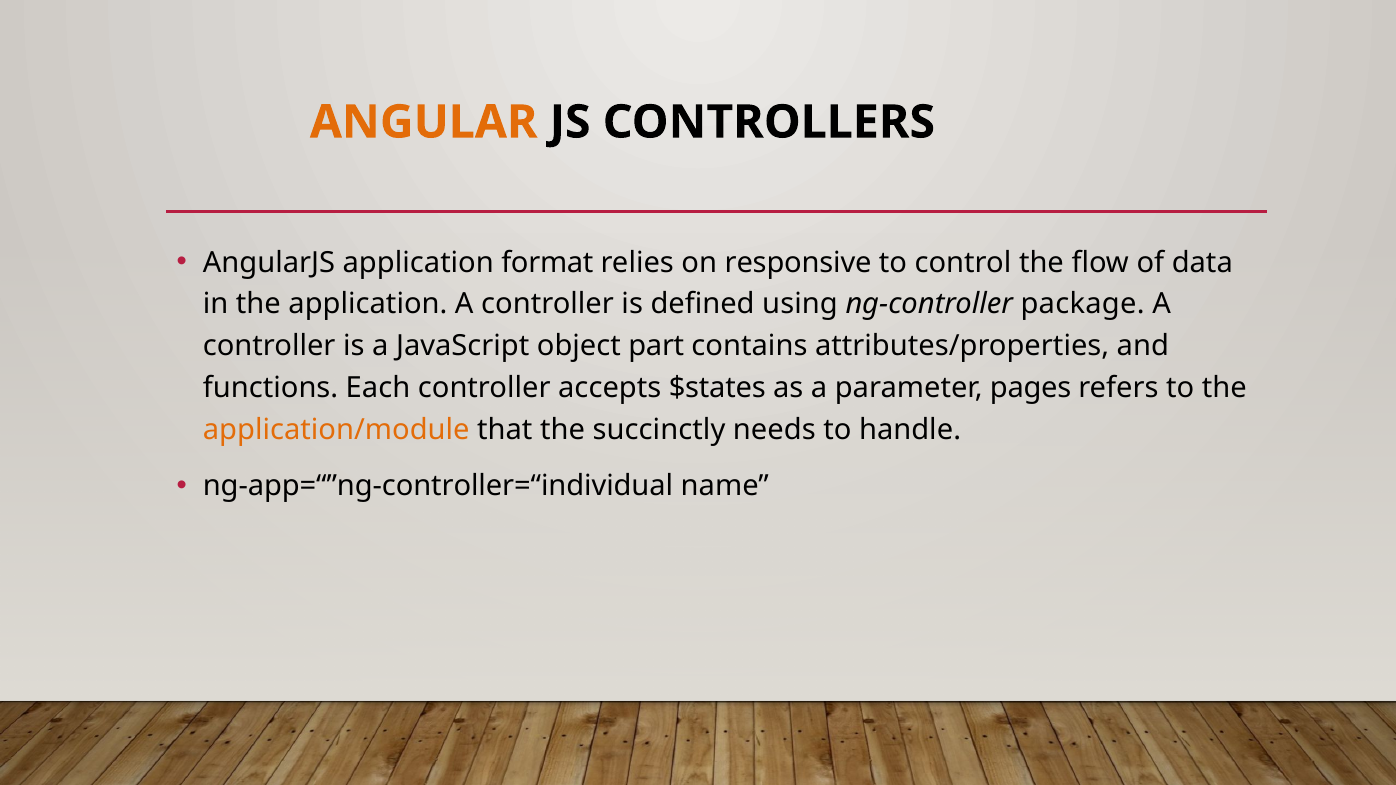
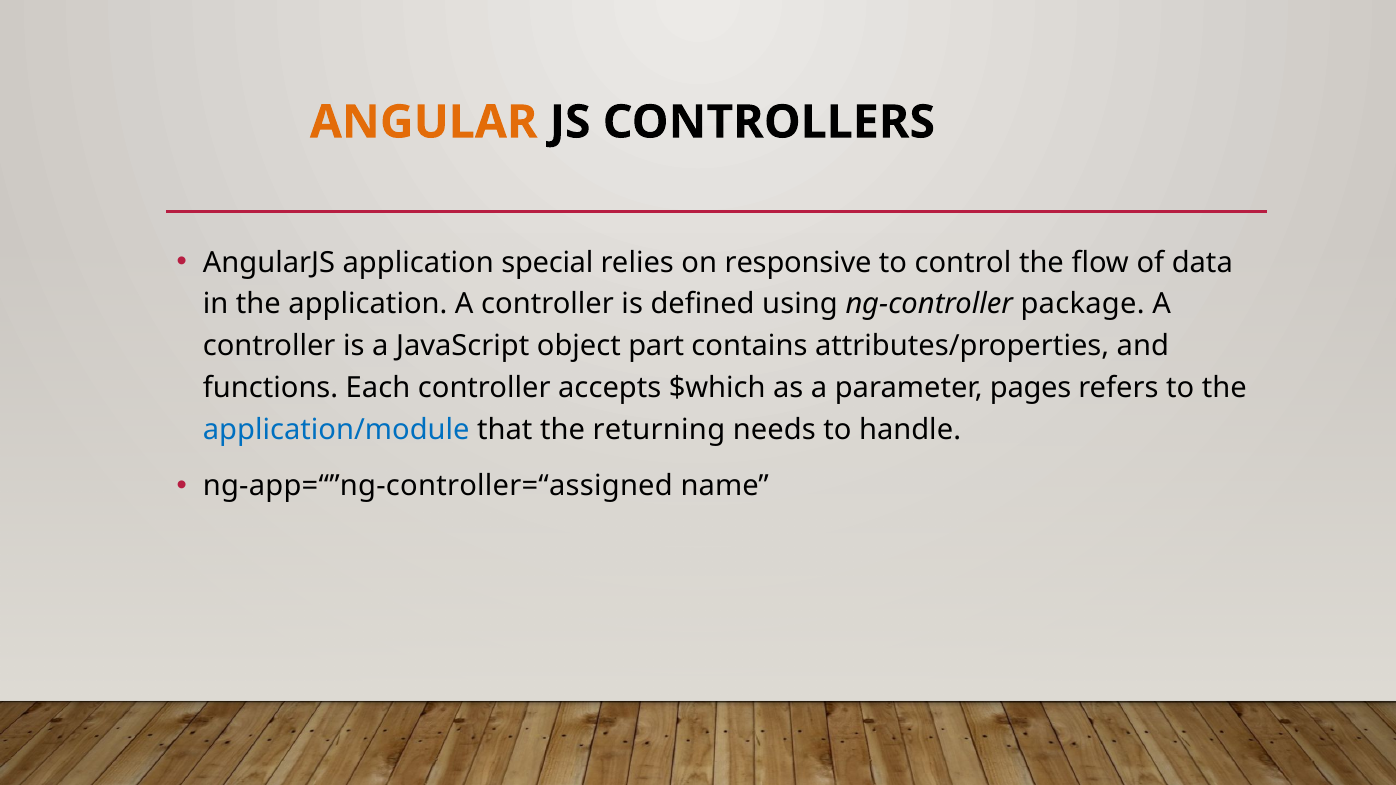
format: format -> special
$states: $states -> $which
application/module colour: orange -> blue
succinctly: succinctly -> returning
ng-app=“”ng-controller=“individual: ng-app=“”ng-controller=“individual -> ng-app=“”ng-controller=“assigned
